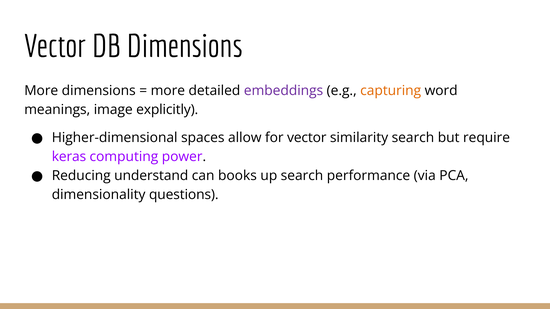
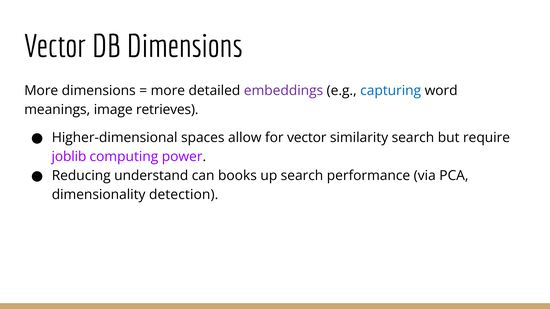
capturing colour: orange -> blue
explicitly: explicitly -> retrieves
keras: keras -> joblib
questions: questions -> detection
